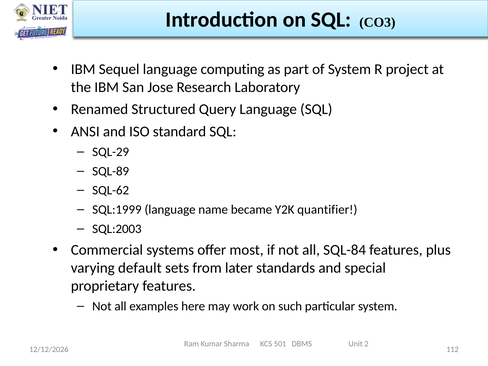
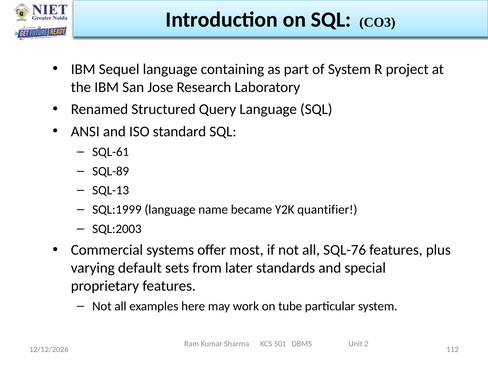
computing: computing -> containing
SQL-29: SQL-29 -> SQL-61
SQL-62: SQL-62 -> SQL-13
SQL-84: SQL-84 -> SQL-76
such: such -> tube
